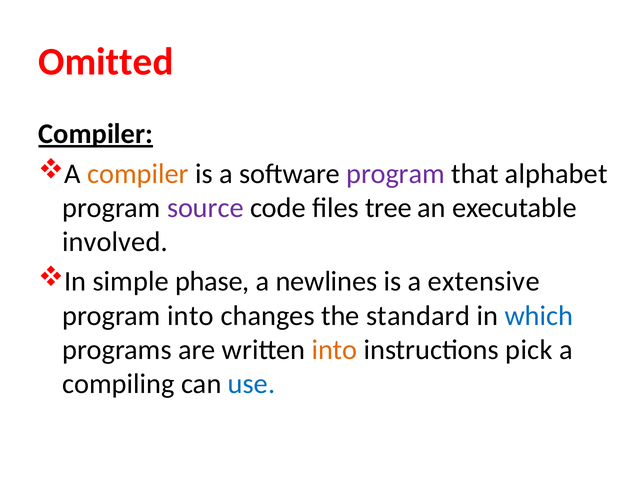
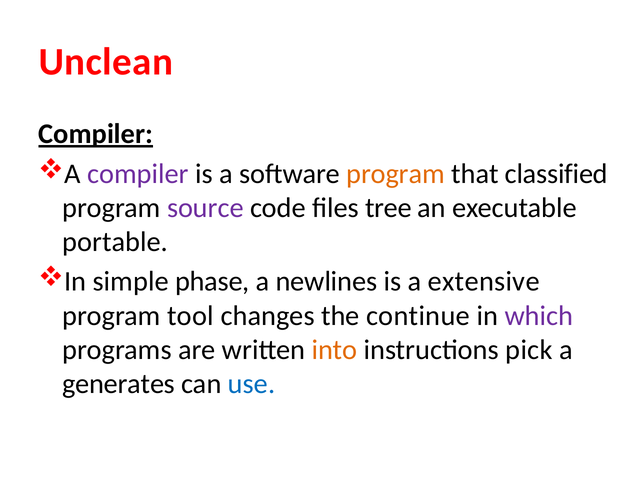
Omitted: Omitted -> Unclean
compiler at (138, 174) colour: orange -> purple
program at (396, 174) colour: purple -> orange
alphabet: alphabet -> classified
involved: involved -> portable
program into: into -> tool
standard: standard -> continue
which colour: blue -> purple
compiling: compiling -> generates
